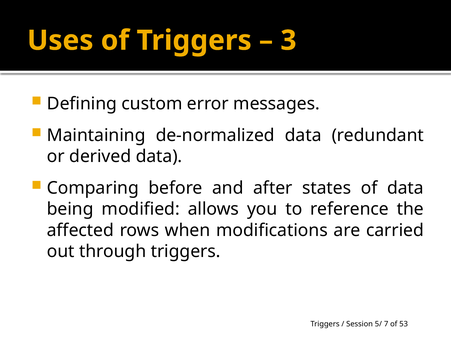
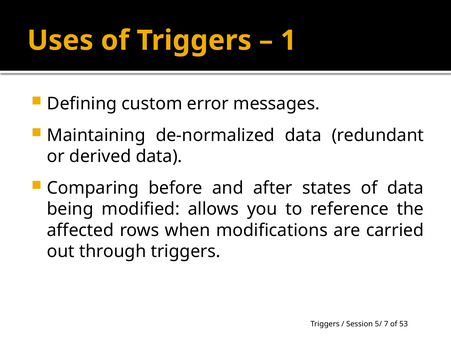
3: 3 -> 1
